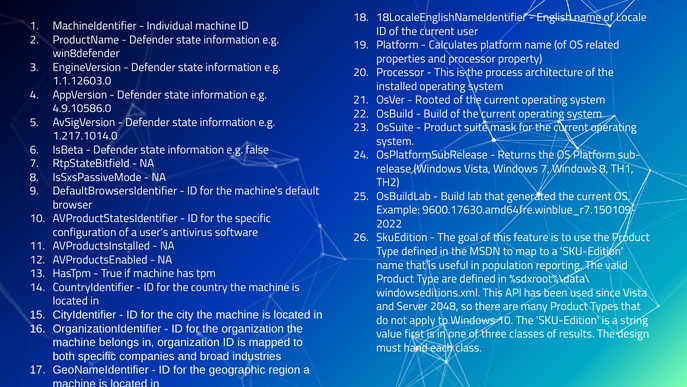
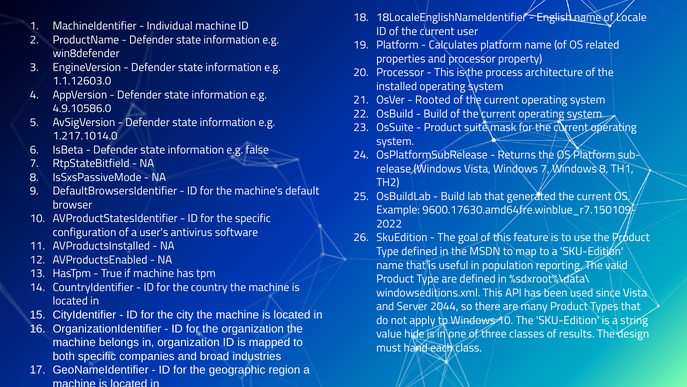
2048: 2048 -> 2044
first: first -> hide
